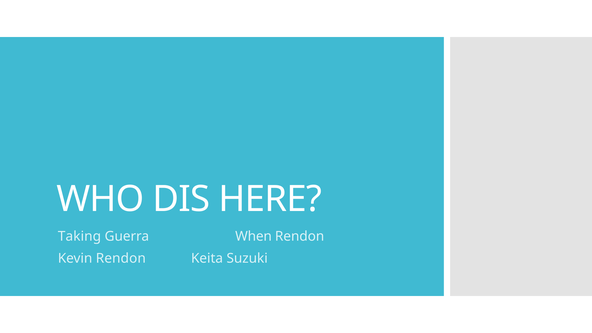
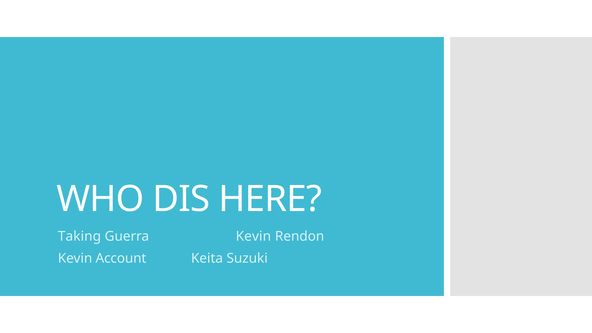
Guerra When: When -> Kevin
Kevin Rendon: Rendon -> Account
